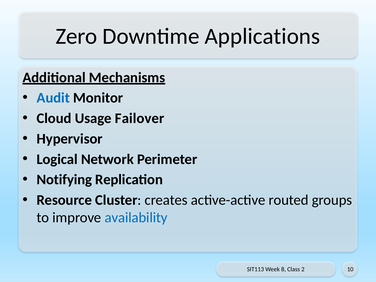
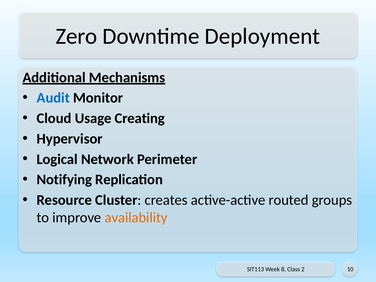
Applications: Applications -> Deployment
Failover: Failover -> Creating
availability colour: blue -> orange
